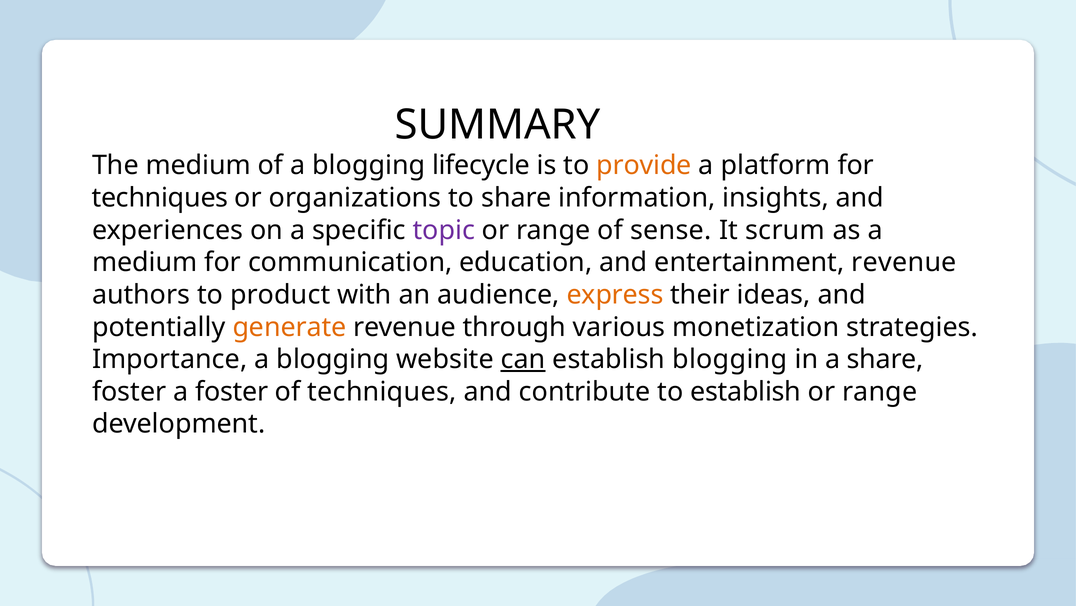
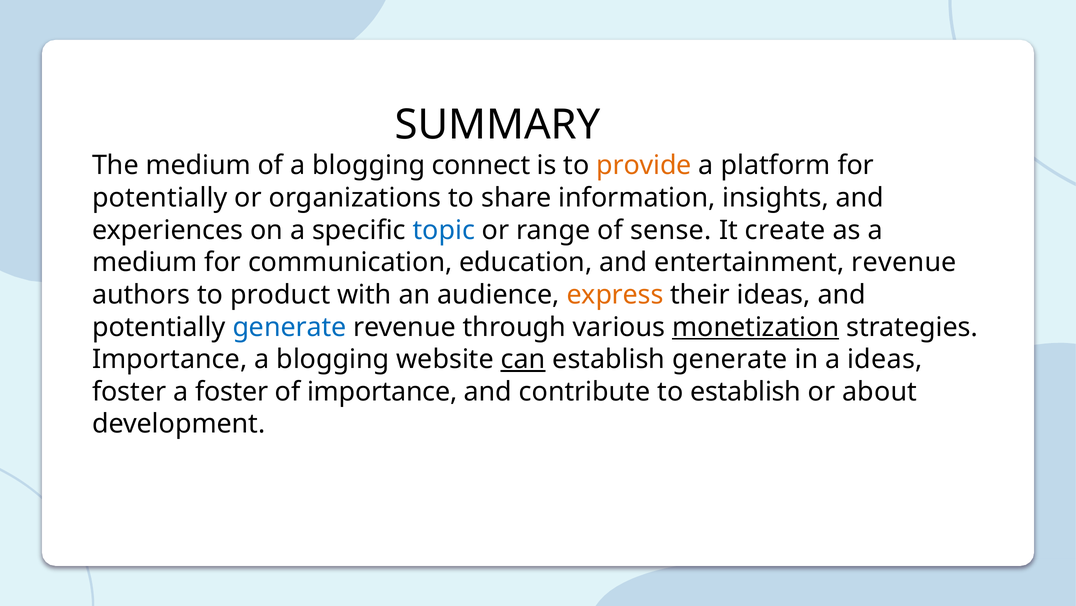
lifecycle: lifecycle -> connect
techniques at (160, 198): techniques -> potentially
topic colour: purple -> blue
scrum: scrum -> create
generate at (290, 327) colour: orange -> blue
monetization underline: none -> present
establish blogging: blogging -> generate
a share: share -> ideas
of techniques: techniques -> importance
range at (880, 391): range -> about
